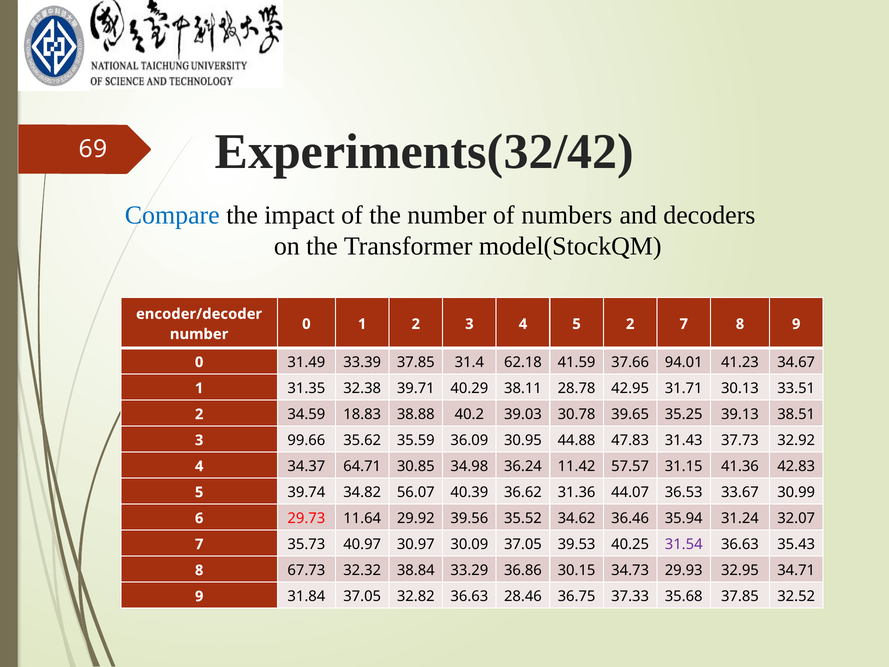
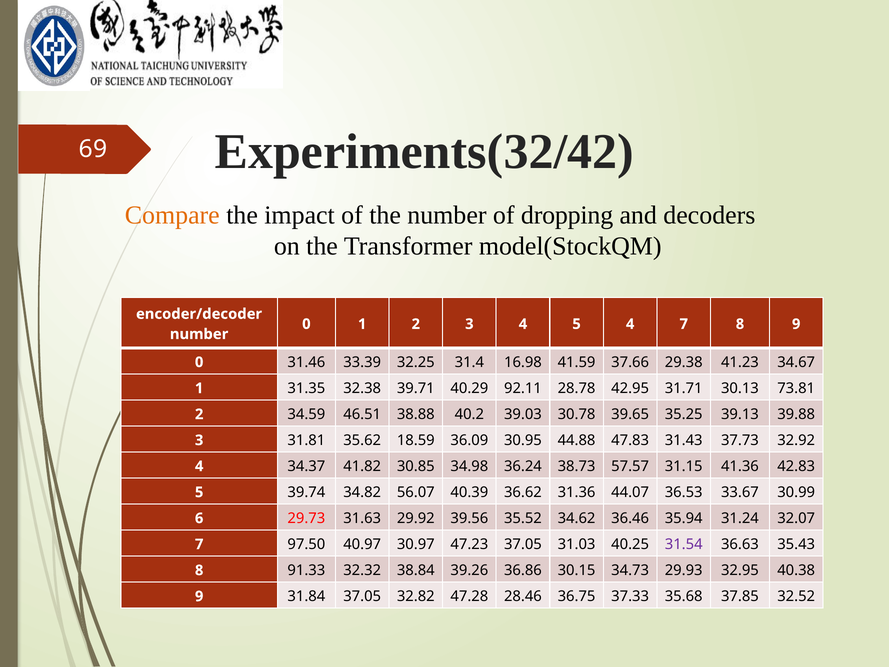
Compare colour: blue -> orange
numbers: numbers -> dropping
5 2: 2 -> 4
31.49: 31.49 -> 31.46
33.39 37.85: 37.85 -> 32.25
62.18: 62.18 -> 16.98
94.01: 94.01 -> 29.38
38.11: 38.11 -> 92.11
33.51: 33.51 -> 73.81
18.83: 18.83 -> 46.51
38.51: 38.51 -> 39.88
99.66: 99.66 -> 31.81
35.59: 35.59 -> 18.59
64.71: 64.71 -> 41.82
11.42: 11.42 -> 38.73
11.64: 11.64 -> 31.63
35.73: 35.73 -> 97.50
30.09: 30.09 -> 47.23
39.53: 39.53 -> 31.03
67.73: 67.73 -> 91.33
33.29: 33.29 -> 39.26
34.71: 34.71 -> 40.38
32.82 36.63: 36.63 -> 47.28
